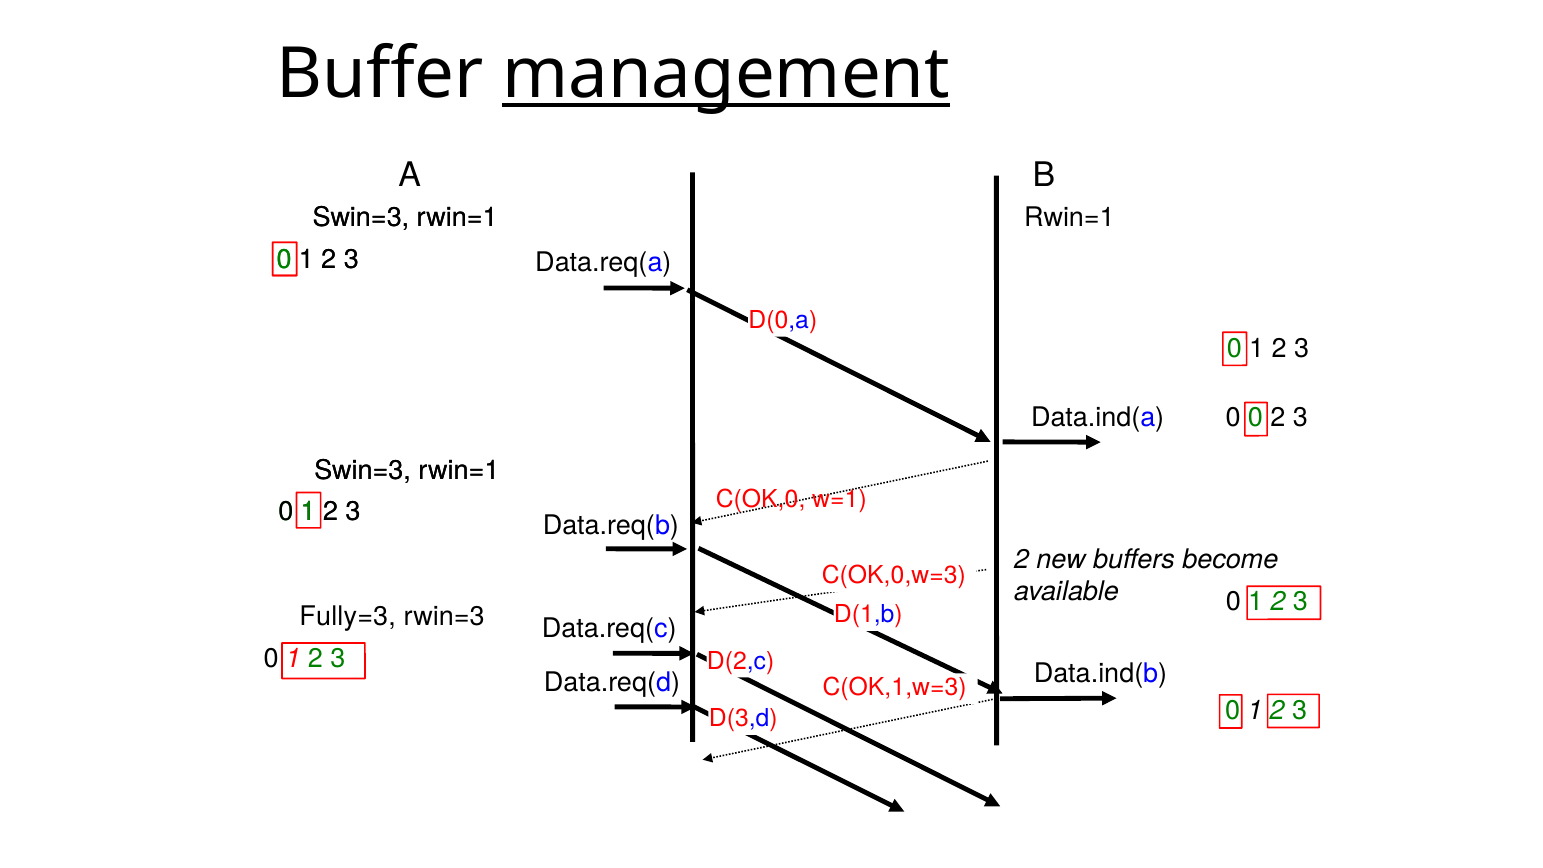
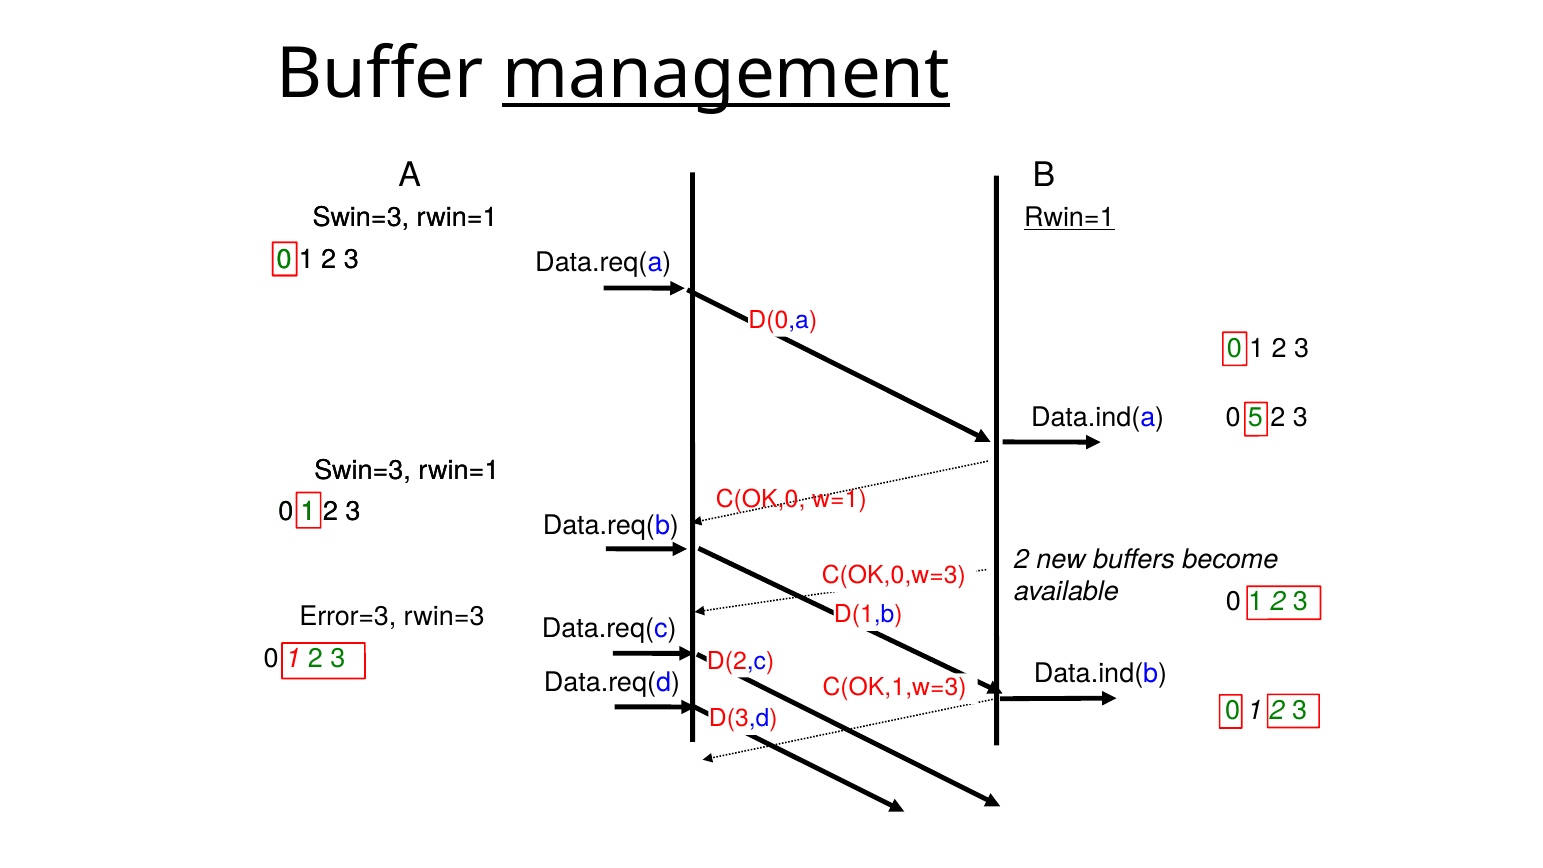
Rwin=1 at (1069, 218) underline: none -> present
0 0: 0 -> 5
Fully=3: Fully=3 -> Error=3
